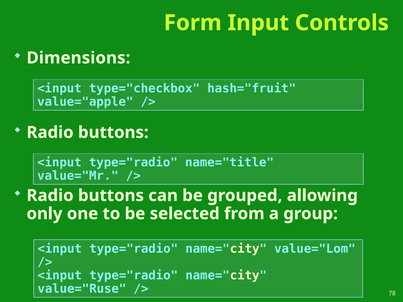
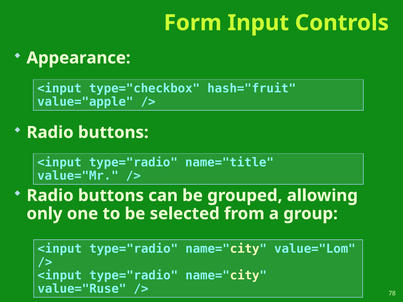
Dimensions: Dimensions -> Appearance
